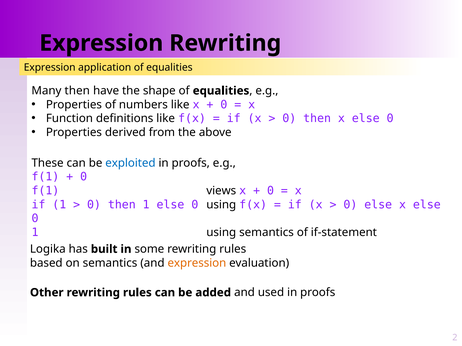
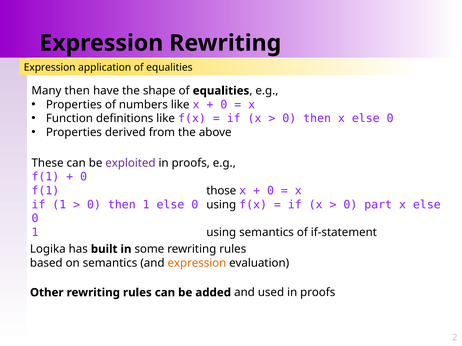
exploited colour: blue -> purple
views: views -> those
0 else: else -> part
